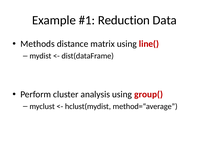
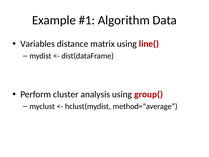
Reduction: Reduction -> Algorithm
Methods: Methods -> Variables
